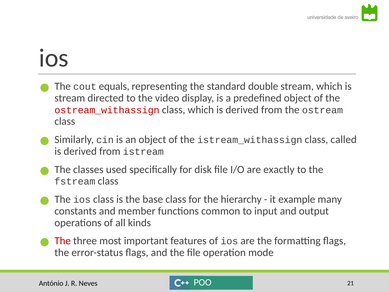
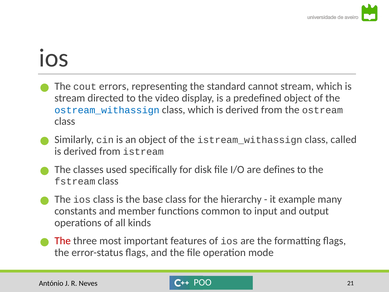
equals: equals -> errors
double: double -> cannot
ostream_withassign colour: red -> blue
exactly: exactly -> defines
